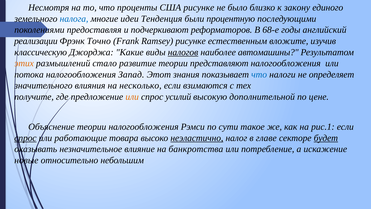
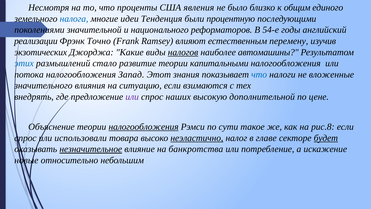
США рисунке: рисунке -> явления
закону: закону -> общим
предоставляя: предоставляя -> значительной
подчеркивают: подчеркивают -> национального
68-е: 68-е -> 54-е
Ramsey рисунке: рисунке -> влияют
вложите: вложите -> перемену
классическую: классическую -> экзотических
этих colour: orange -> blue
представляют: представляют -> капитальными
определяет: определяет -> вложенные
несколько: несколько -> ситуацию
получите: получите -> внедрять
или at (132, 97) colour: orange -> purple
усилий: усилий -> наших
налогообложения at (144, 127) underline: none -> present
рис.1: рис.1 -> рис.8
спрос at (25, 138) underline: present -> none
работающие: работающие -> использовали
незначительное underline: none -> present
